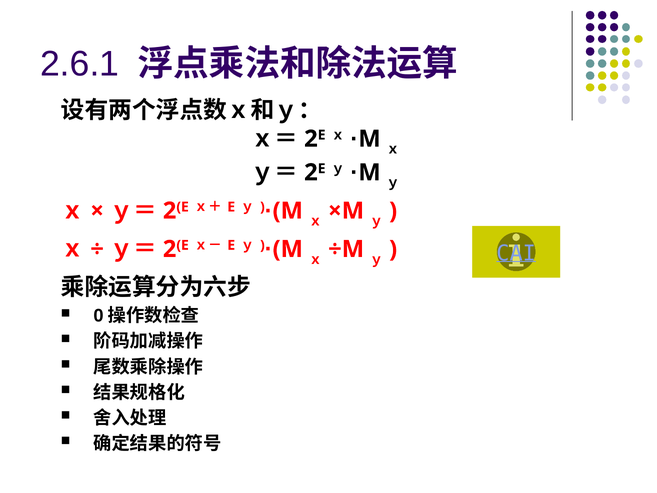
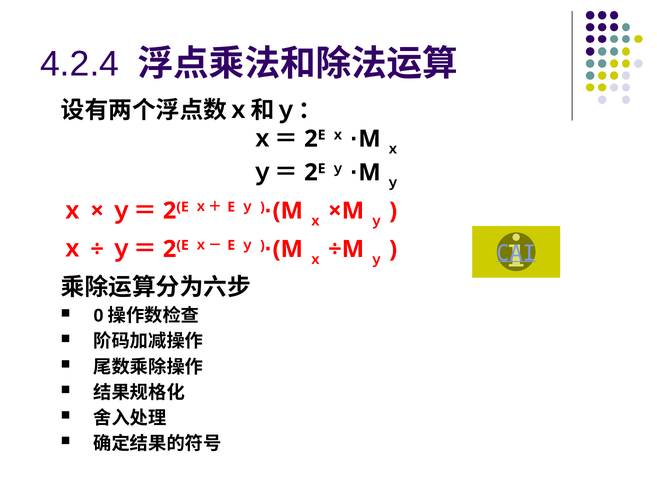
2.6.1: 2.6.1 -> 4.2.4
